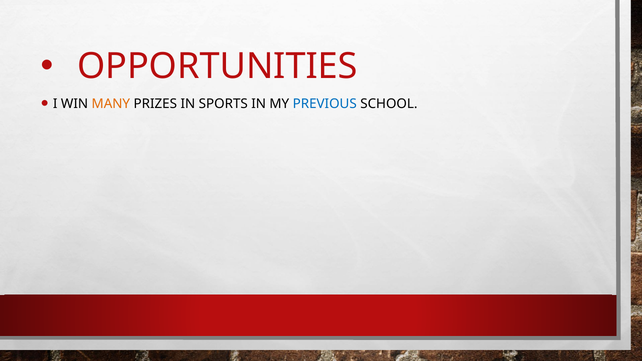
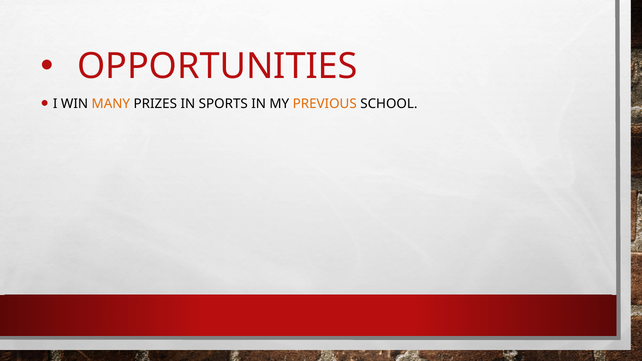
PREVIOUS colour: blue -> orange
